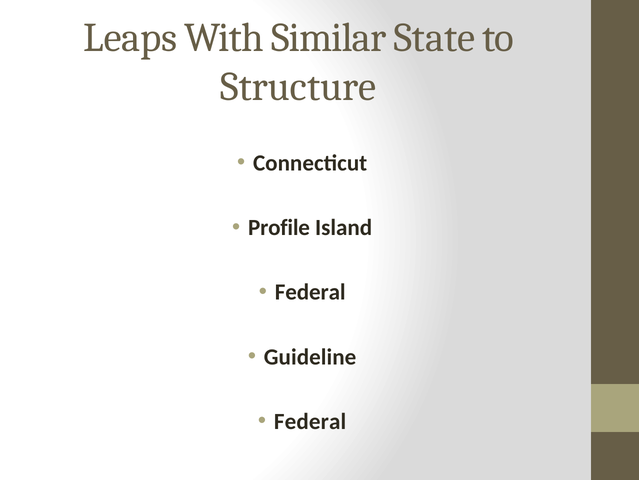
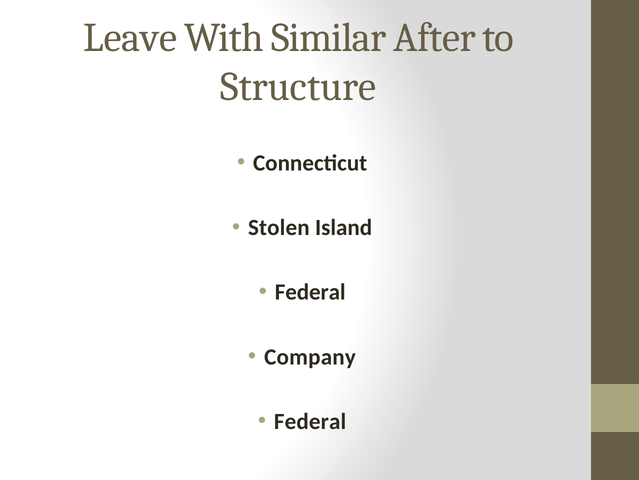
Leaps: Leaps -> Leave
State: State -> After
Profile: Profile -> Stolen
Guideline: Guideline -> Company
